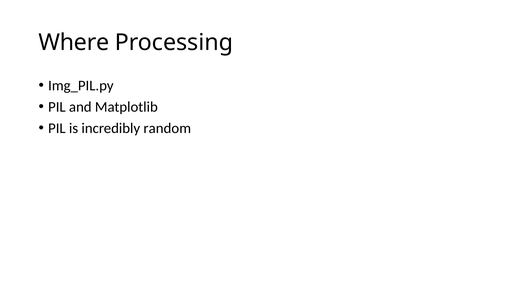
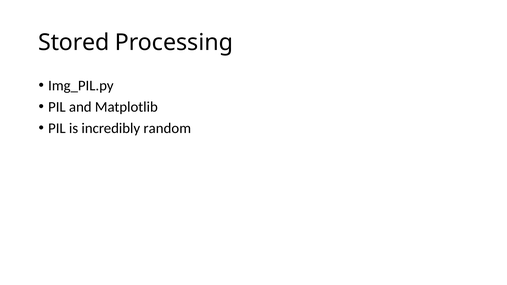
Where: Where -> Stored
